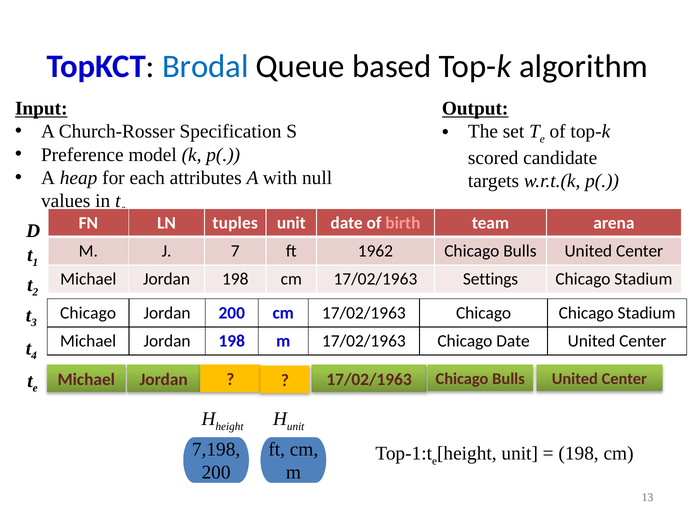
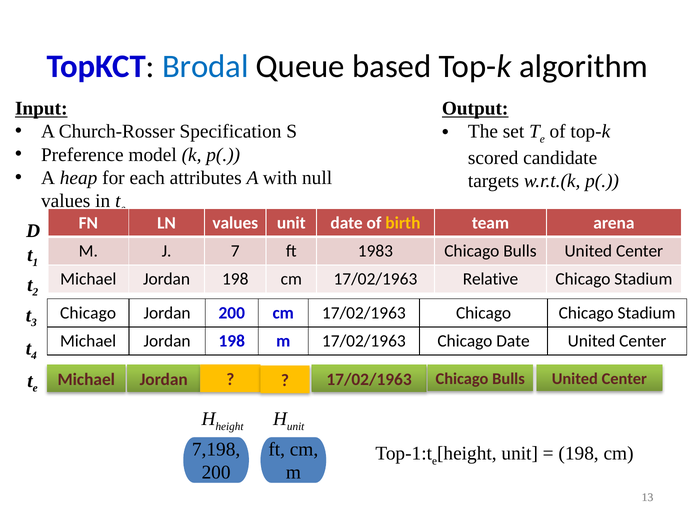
LN tuples: tuples -> values
birth colour: pink -> yellow
1962: 1962 -> 1983
Settings: Settings -> Relative
